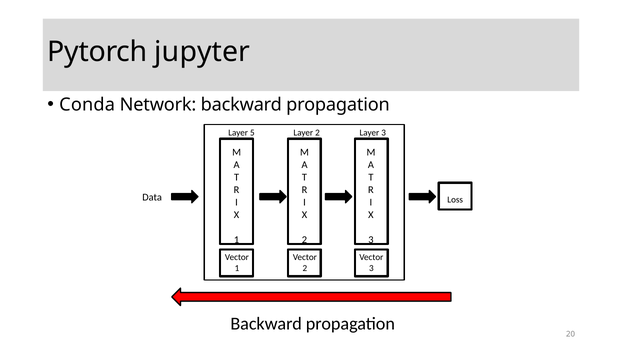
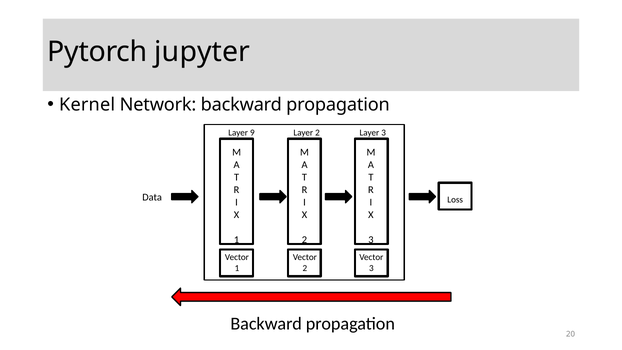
Conda: Conda -> Kernel
5: 5 -> 9
